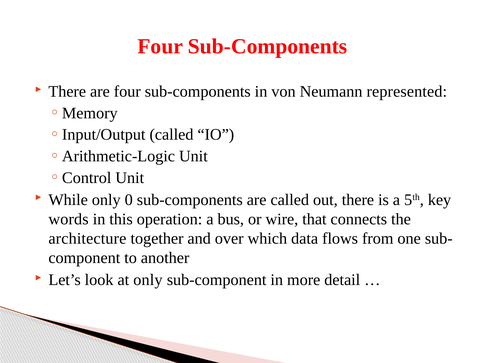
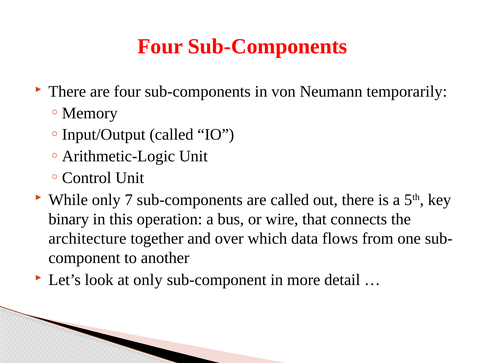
represented: represented -> temporarily
0: 0 -> 7
words: words -> binary
